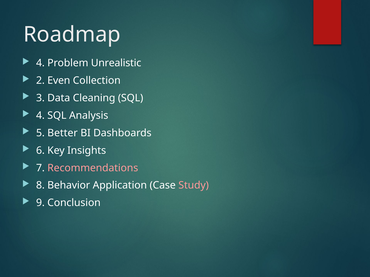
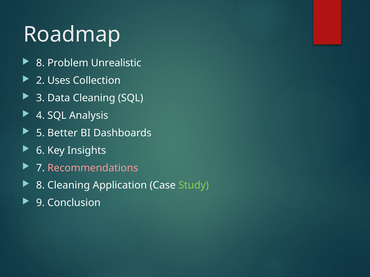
4 at (40, 63): 4 -> 8
Even: Even -> Uses
8 Behavior: Behavior -> Cleaning
Study colour: pink -> light green
